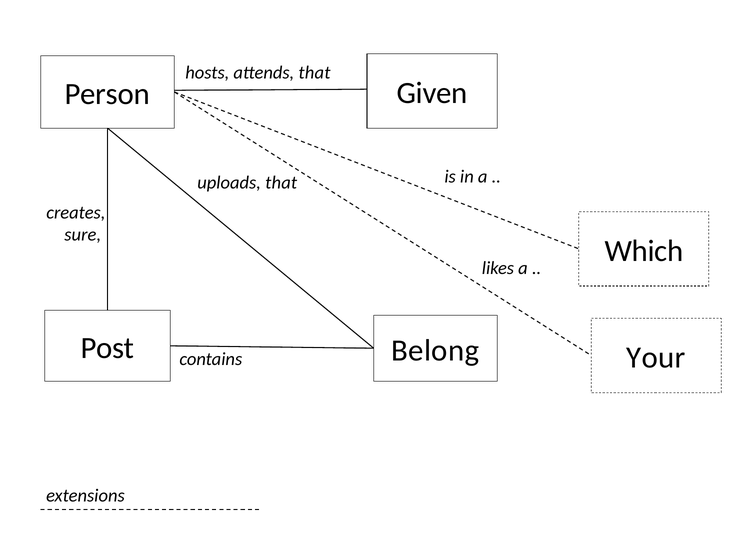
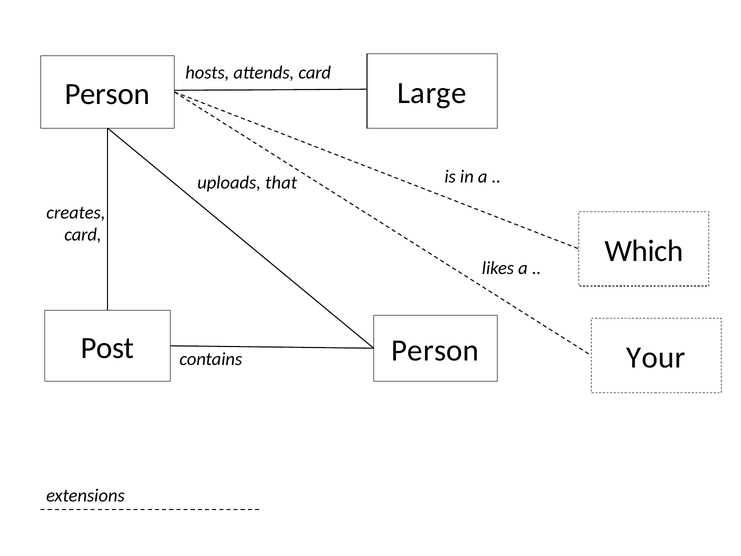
attends that: that -> card
Given: Given -> Large
sure at (83, 235): sure -> card
Belong at (435, 350): Belong -> Person
